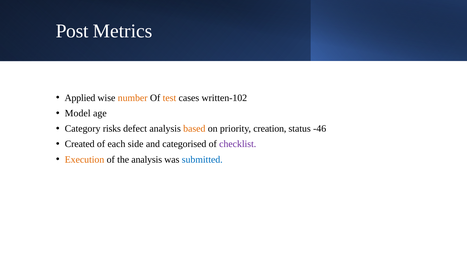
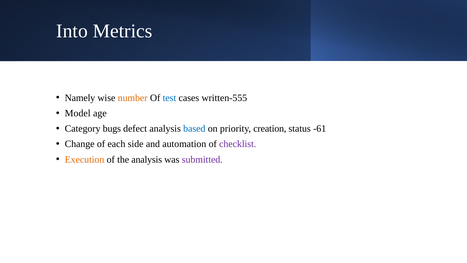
Post: Post -> Into
Applied: Applied -> Namely
test colour: orange -> blue
written-102: written-102 -> written-555
risks: risks -> bugs
based colour: orange -> blue
-46: -46 -> -61
Created: Created -> Change
categorised: categorised -> automation
submitted colour: blue -> purple
